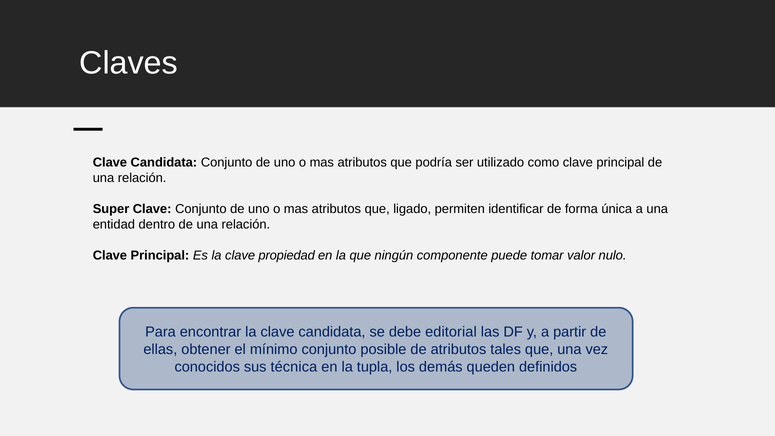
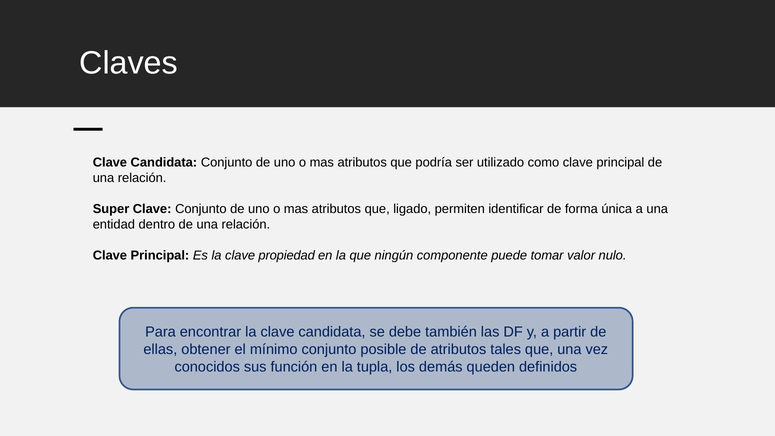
editorial: editorial -> también
técnica: técnica -> función
